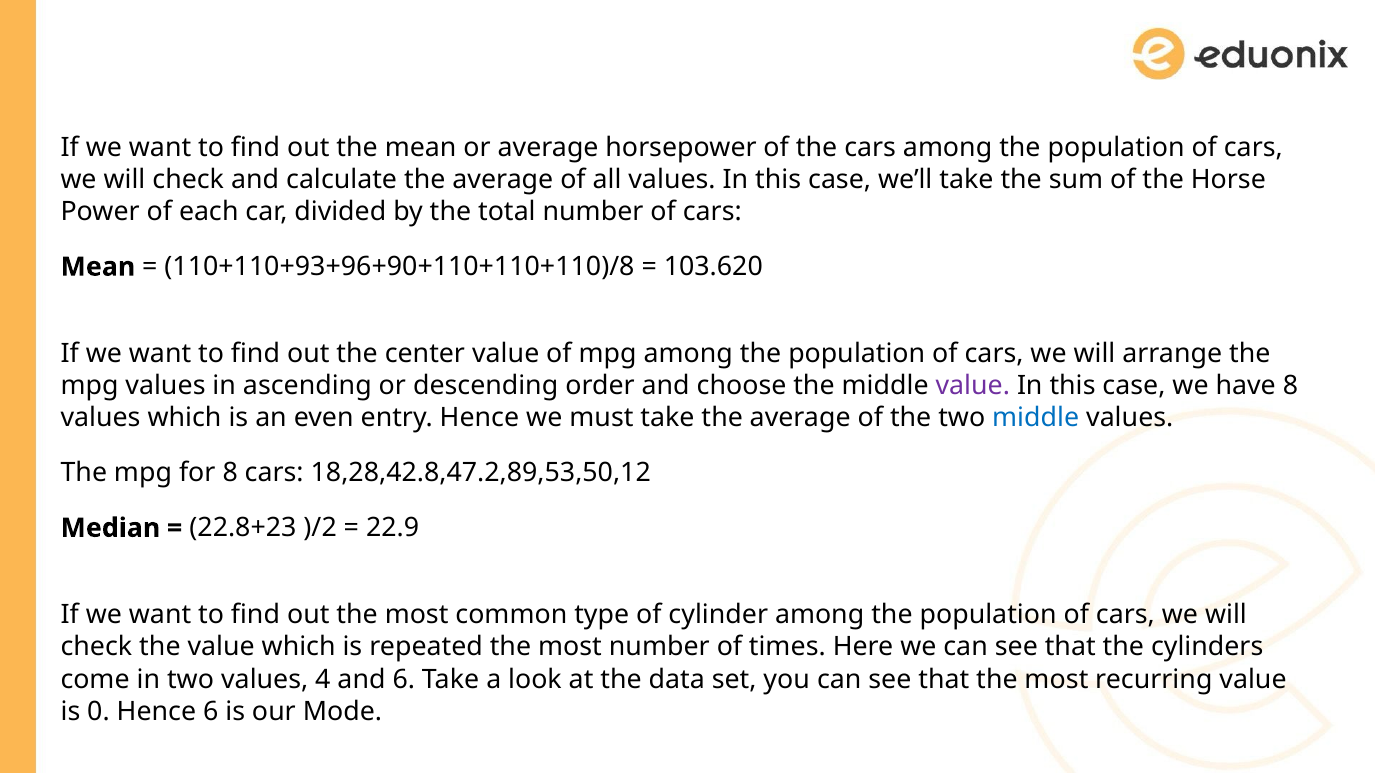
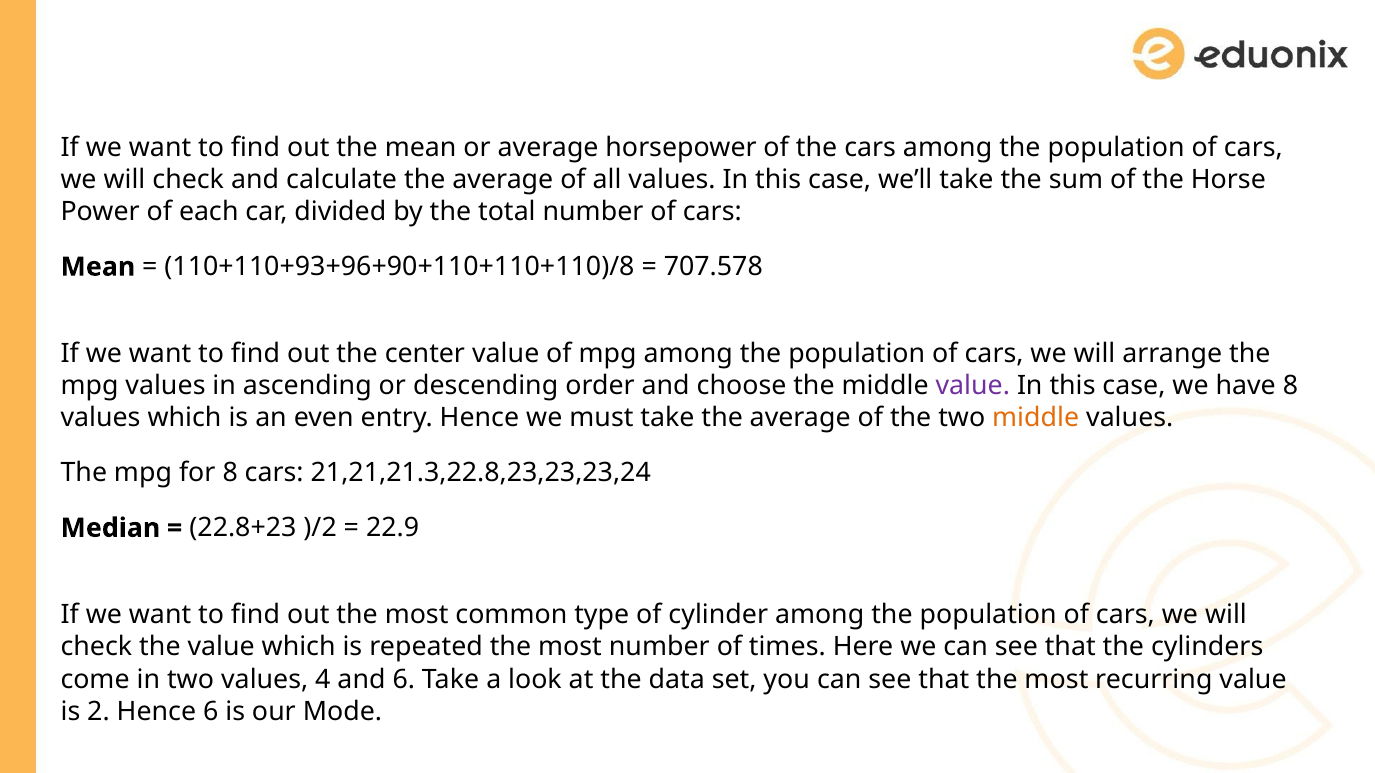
103.620: 103.620 -> 707.578
middle at (1036, 418) colour: blue -> orange
18,28,42.8,47.2,89,53,50,12: 18,28,42.8,47.2,89,53,50,12 -> 21,21,21.3,22.8,23,23,23,24
0: 0 -> 2
